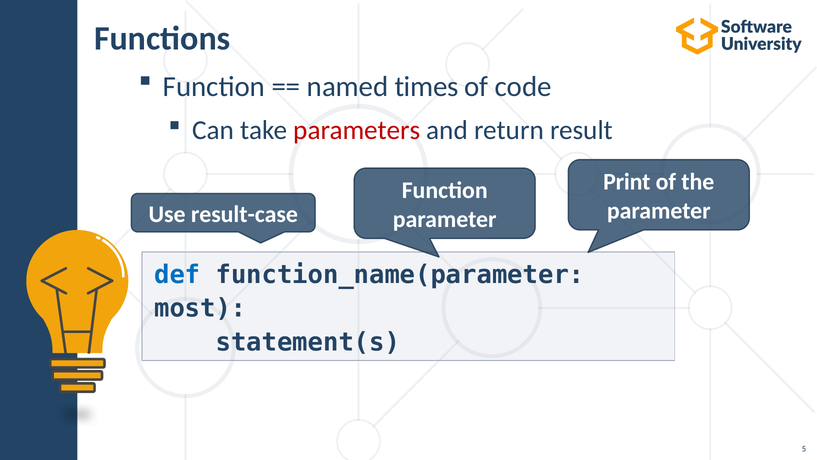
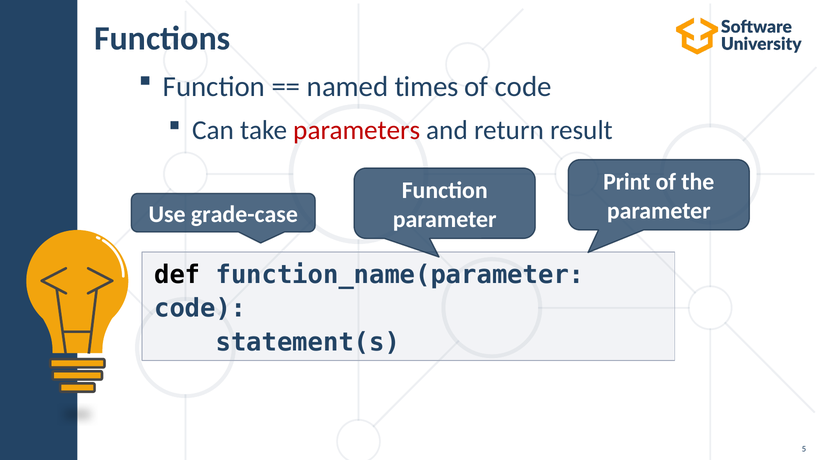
result-case: result-case -> grade-case
def colour: blue -> black
most at (200, 308): most -> code
